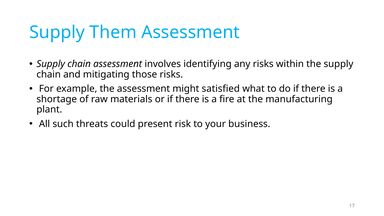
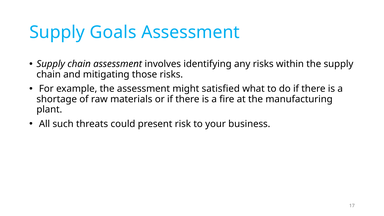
Them: Them -> Goals
